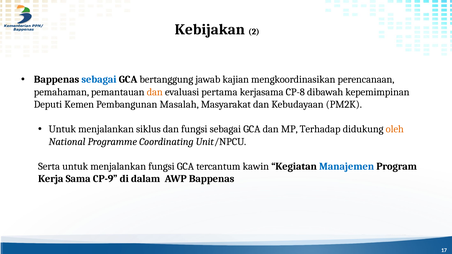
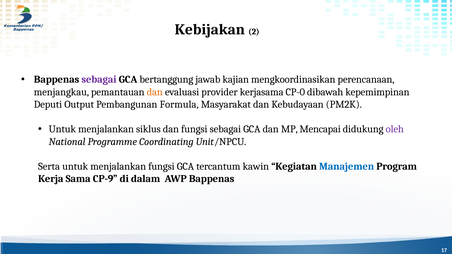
sebagai at (99, 80) colour: blue -> purple
pemahaman: pemahaman -> menjangkau
pertama: pertama -> provider
CP-8: CP-8 -> CP-0
Kemen: Kemen -> Output
Masalah: Masalah -> Formula
Terhadap: Terhadap -> Mencapai
oleh colour: orange -> purple
